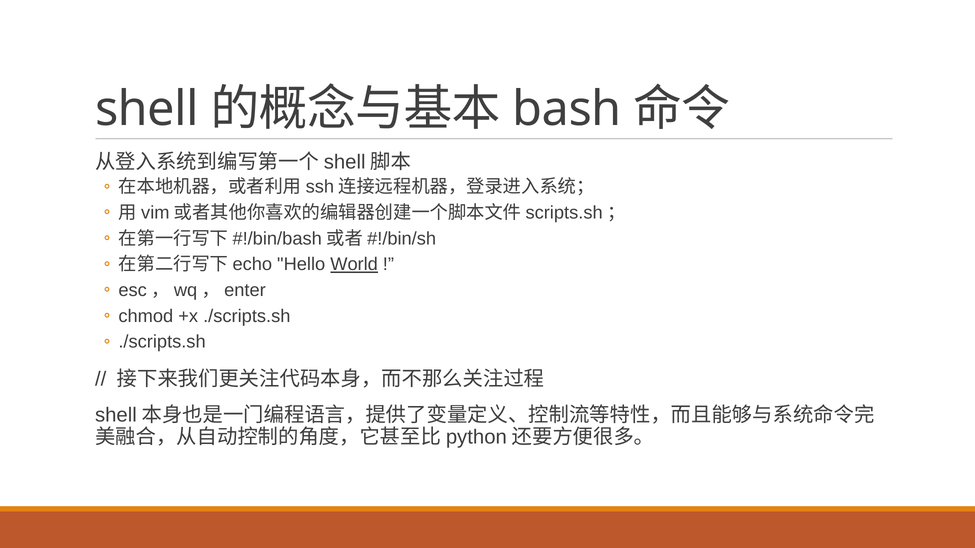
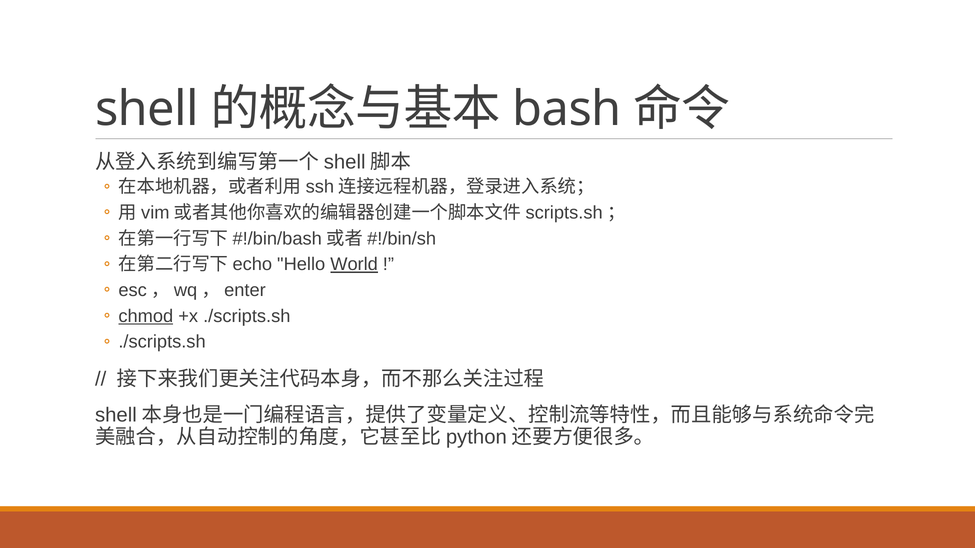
chmod underline: none -> present
